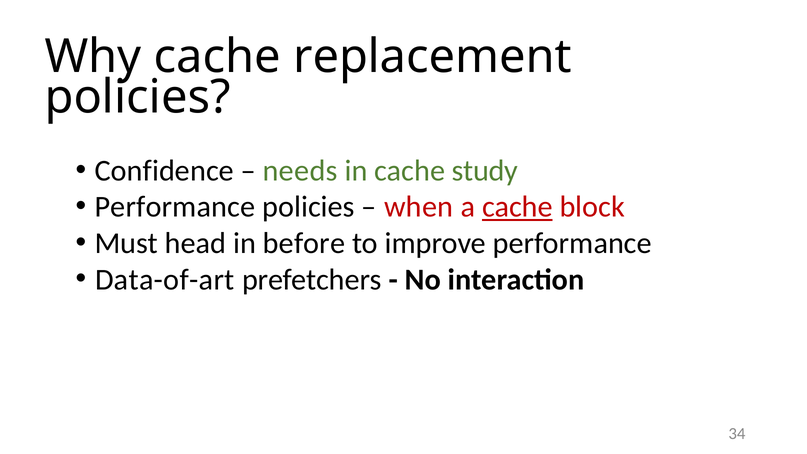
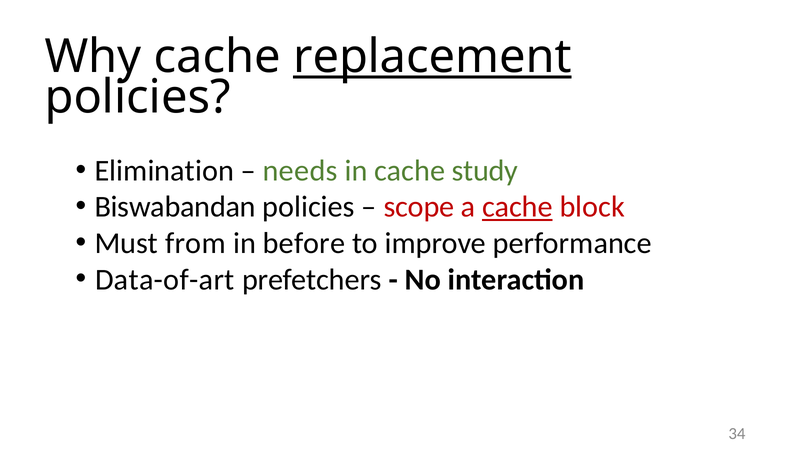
replacement underline: none -> present
Confidence: Confidence -> Elimination
Performance at (175, 207): Performance -> Biswabandan
when: when -> scope
head: head -> from
